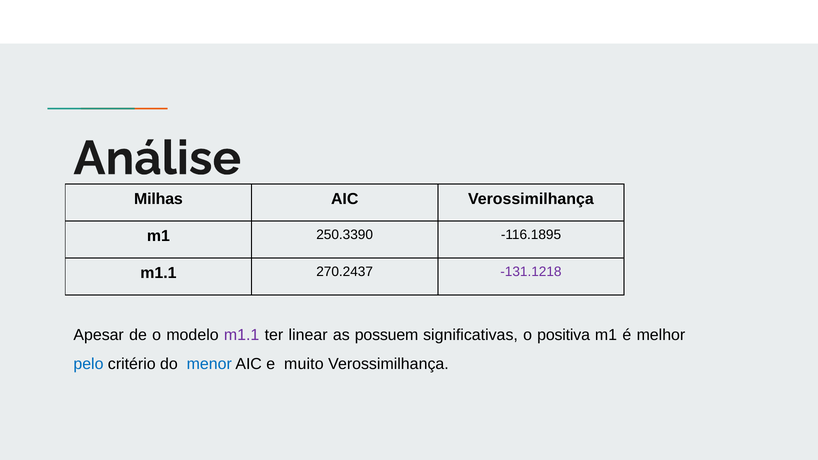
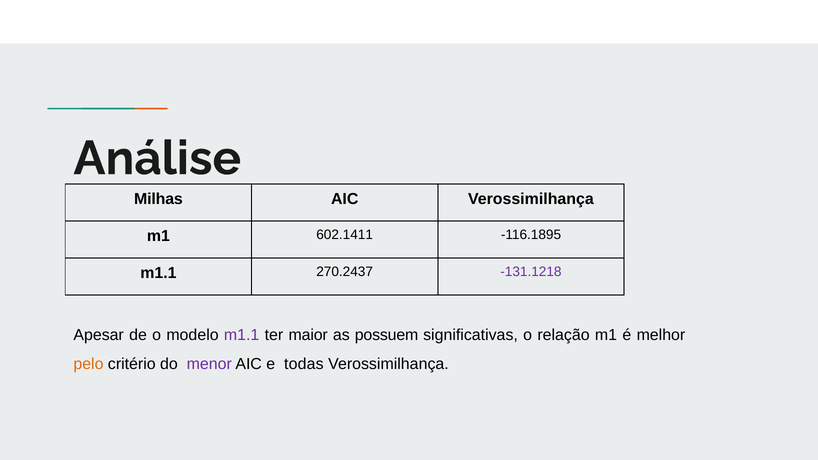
250.3390: 250.3390 -> 602.1411
linear: linear -> maior
positiva: positiva -> relação
pelo colour: blue -> orange
menor colour: blue -> purple
muito: muito -> todas
